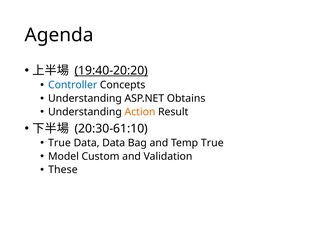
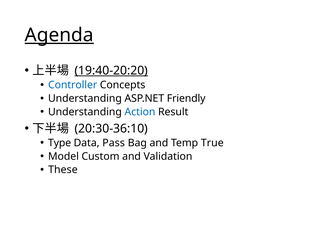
Agenda underline: none -> present
Obtains: Obtains -> Friendly
Action colour: orange -> blue
20:30-61:10: 20:30-61:10 -> 20:30-36:10
True at (59, 143): True -> Type
Data Data: Data -> Pass
